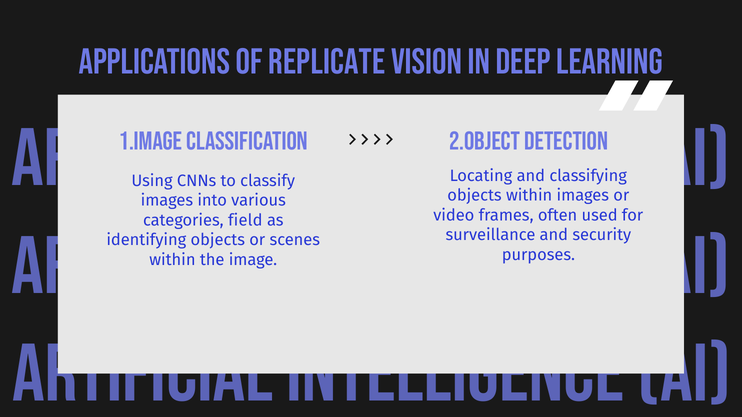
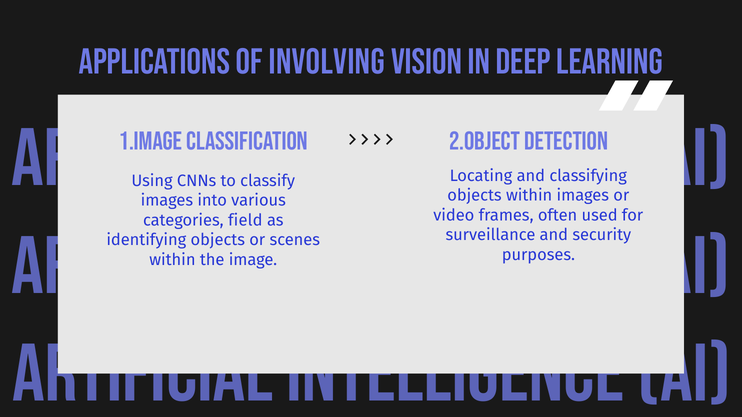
replicate: replicate -> involving
